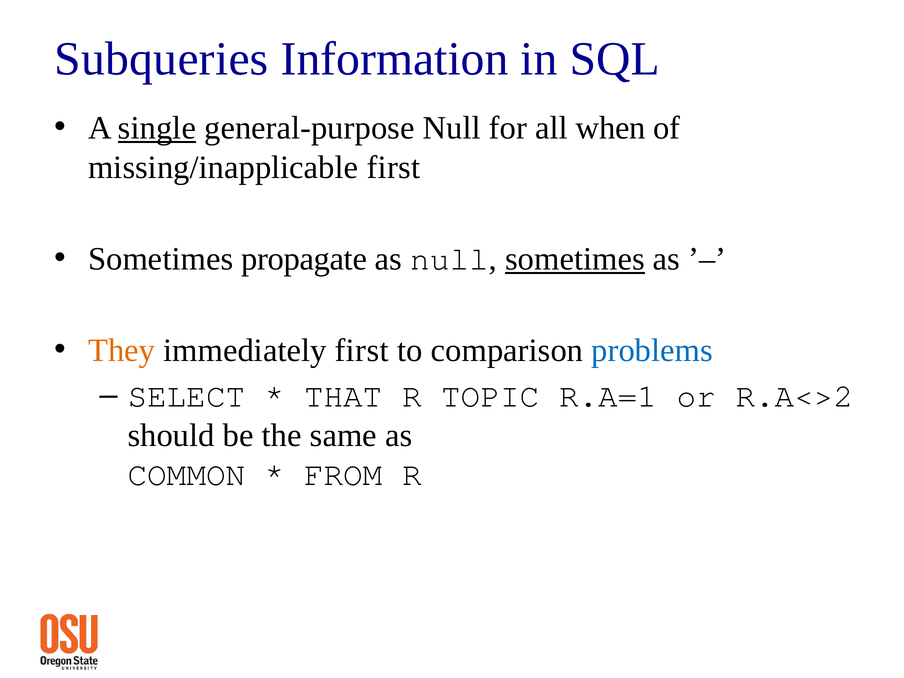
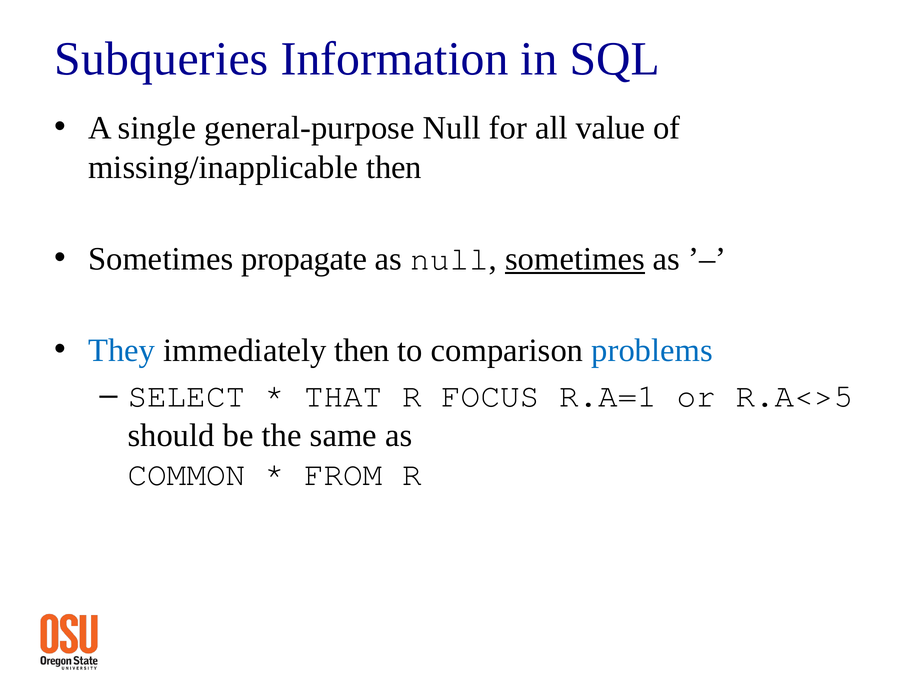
single underline: present -> none
when: when -> value
missing/inapplicable first: first -> then
They colour: orange -> blue
immediately first: first -> then
TOPIC: TOPIC -> FOCUS
R.A<>2: R.A<>2 -> R.A<>5
